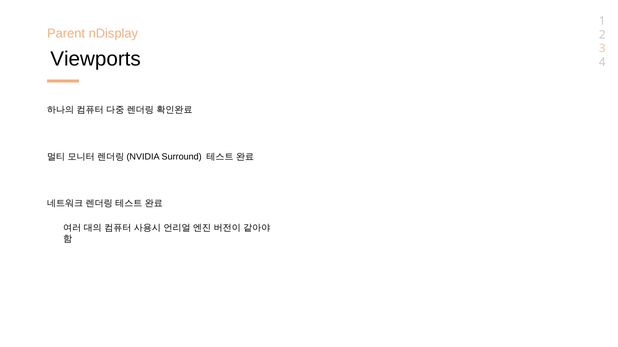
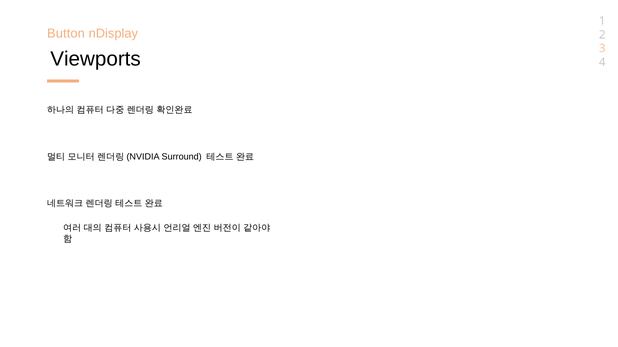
Parent: Parent -> Button
